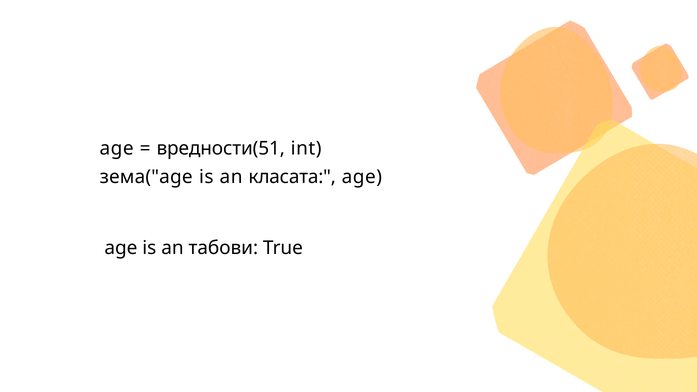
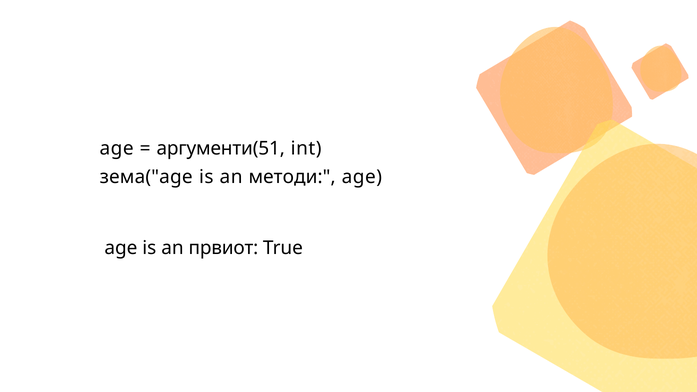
вредности(51: вредности(51 -> аргументи(51
класата: класата -> методи
табови: табови -> првиот
